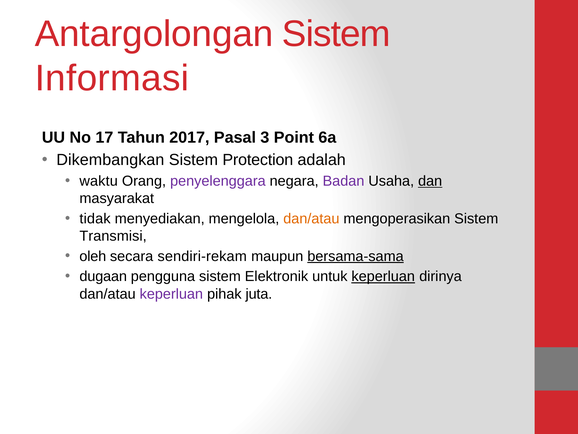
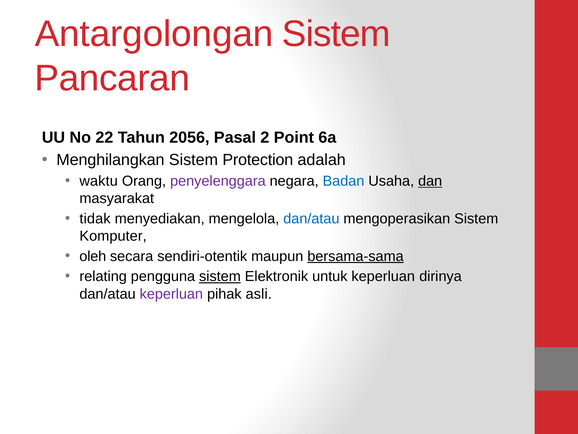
Informasi: Informasi -> Pancaran
17: 17 -> 22
2017: 2017 -> 2056
3: 3 -> 2
Dikembangkan: Dikembangkan -> Menghilangkan
Badan colour: purple -> blue
dan/atau at (311, 218) colour: orange -> blue
Transmisi: Transmisi -> Komputer
sendiri-rekam: sendiri-rekam -> sendiri-otentik
dugaan: dugaan -> relating
sistem at (220, 276) underline: none -> present
keperluan at (383, 276) underline: present -> none
juta: juta -> asli
